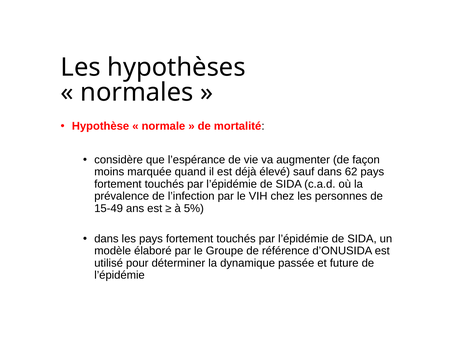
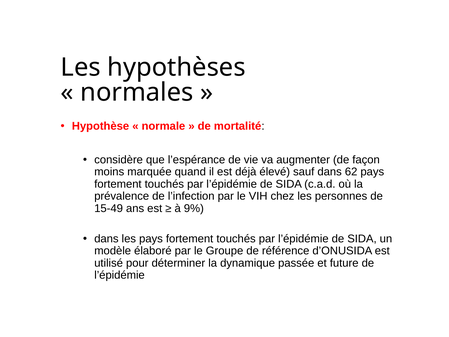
5%: 5% -> 9%
